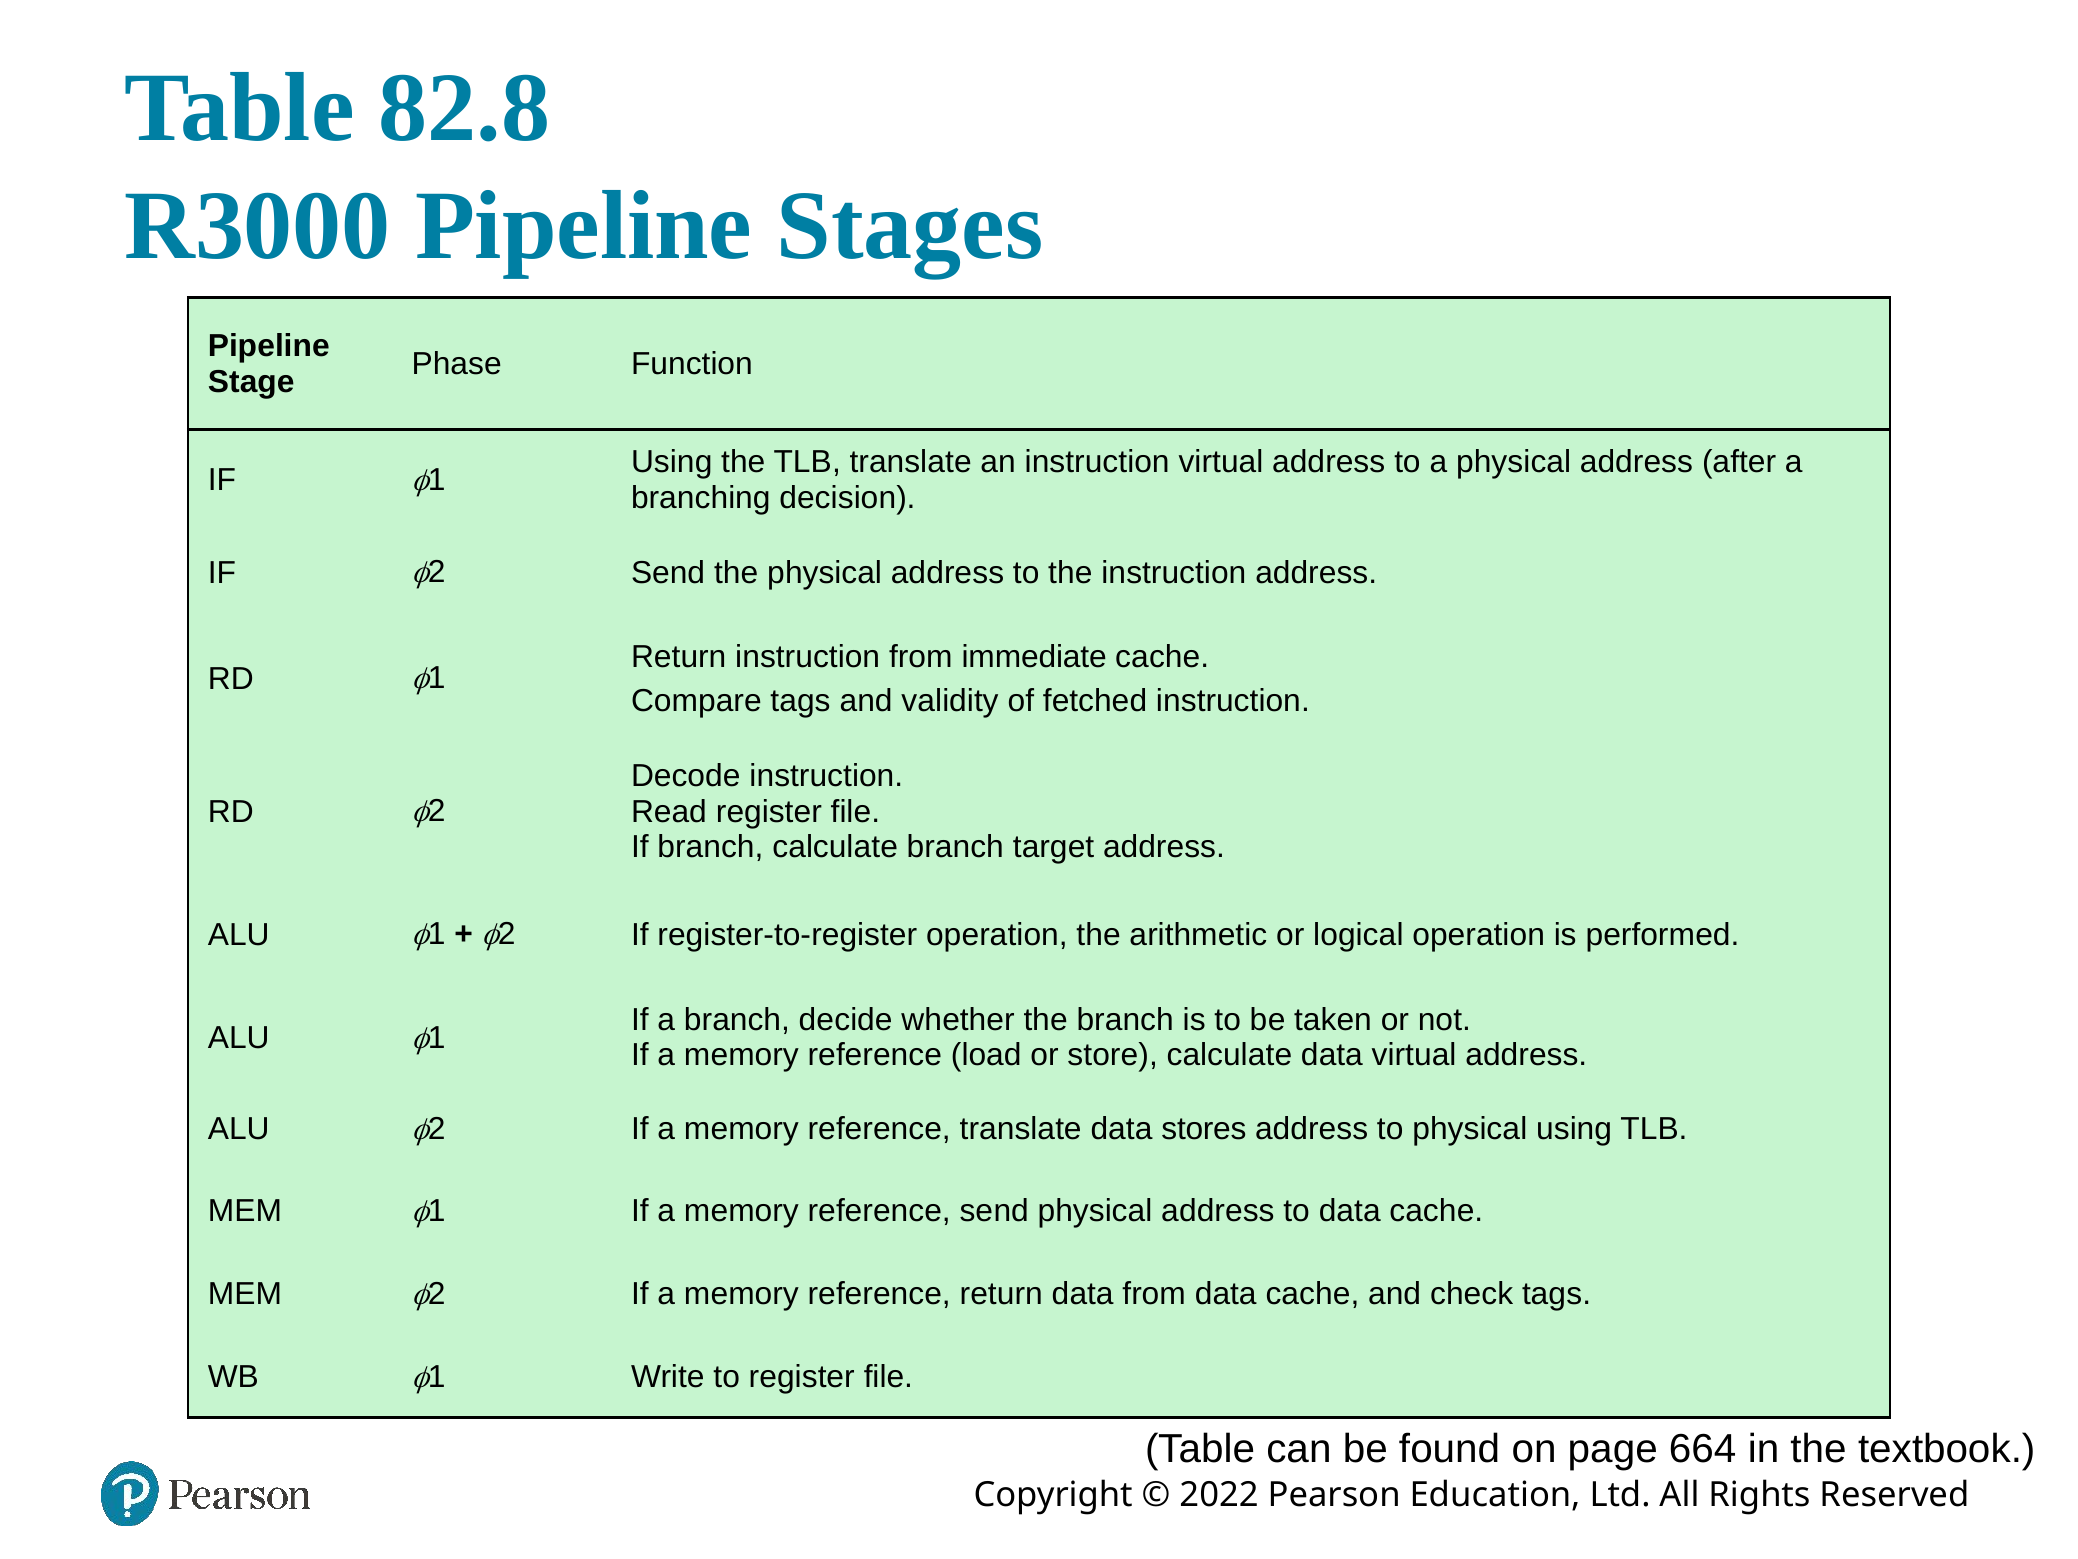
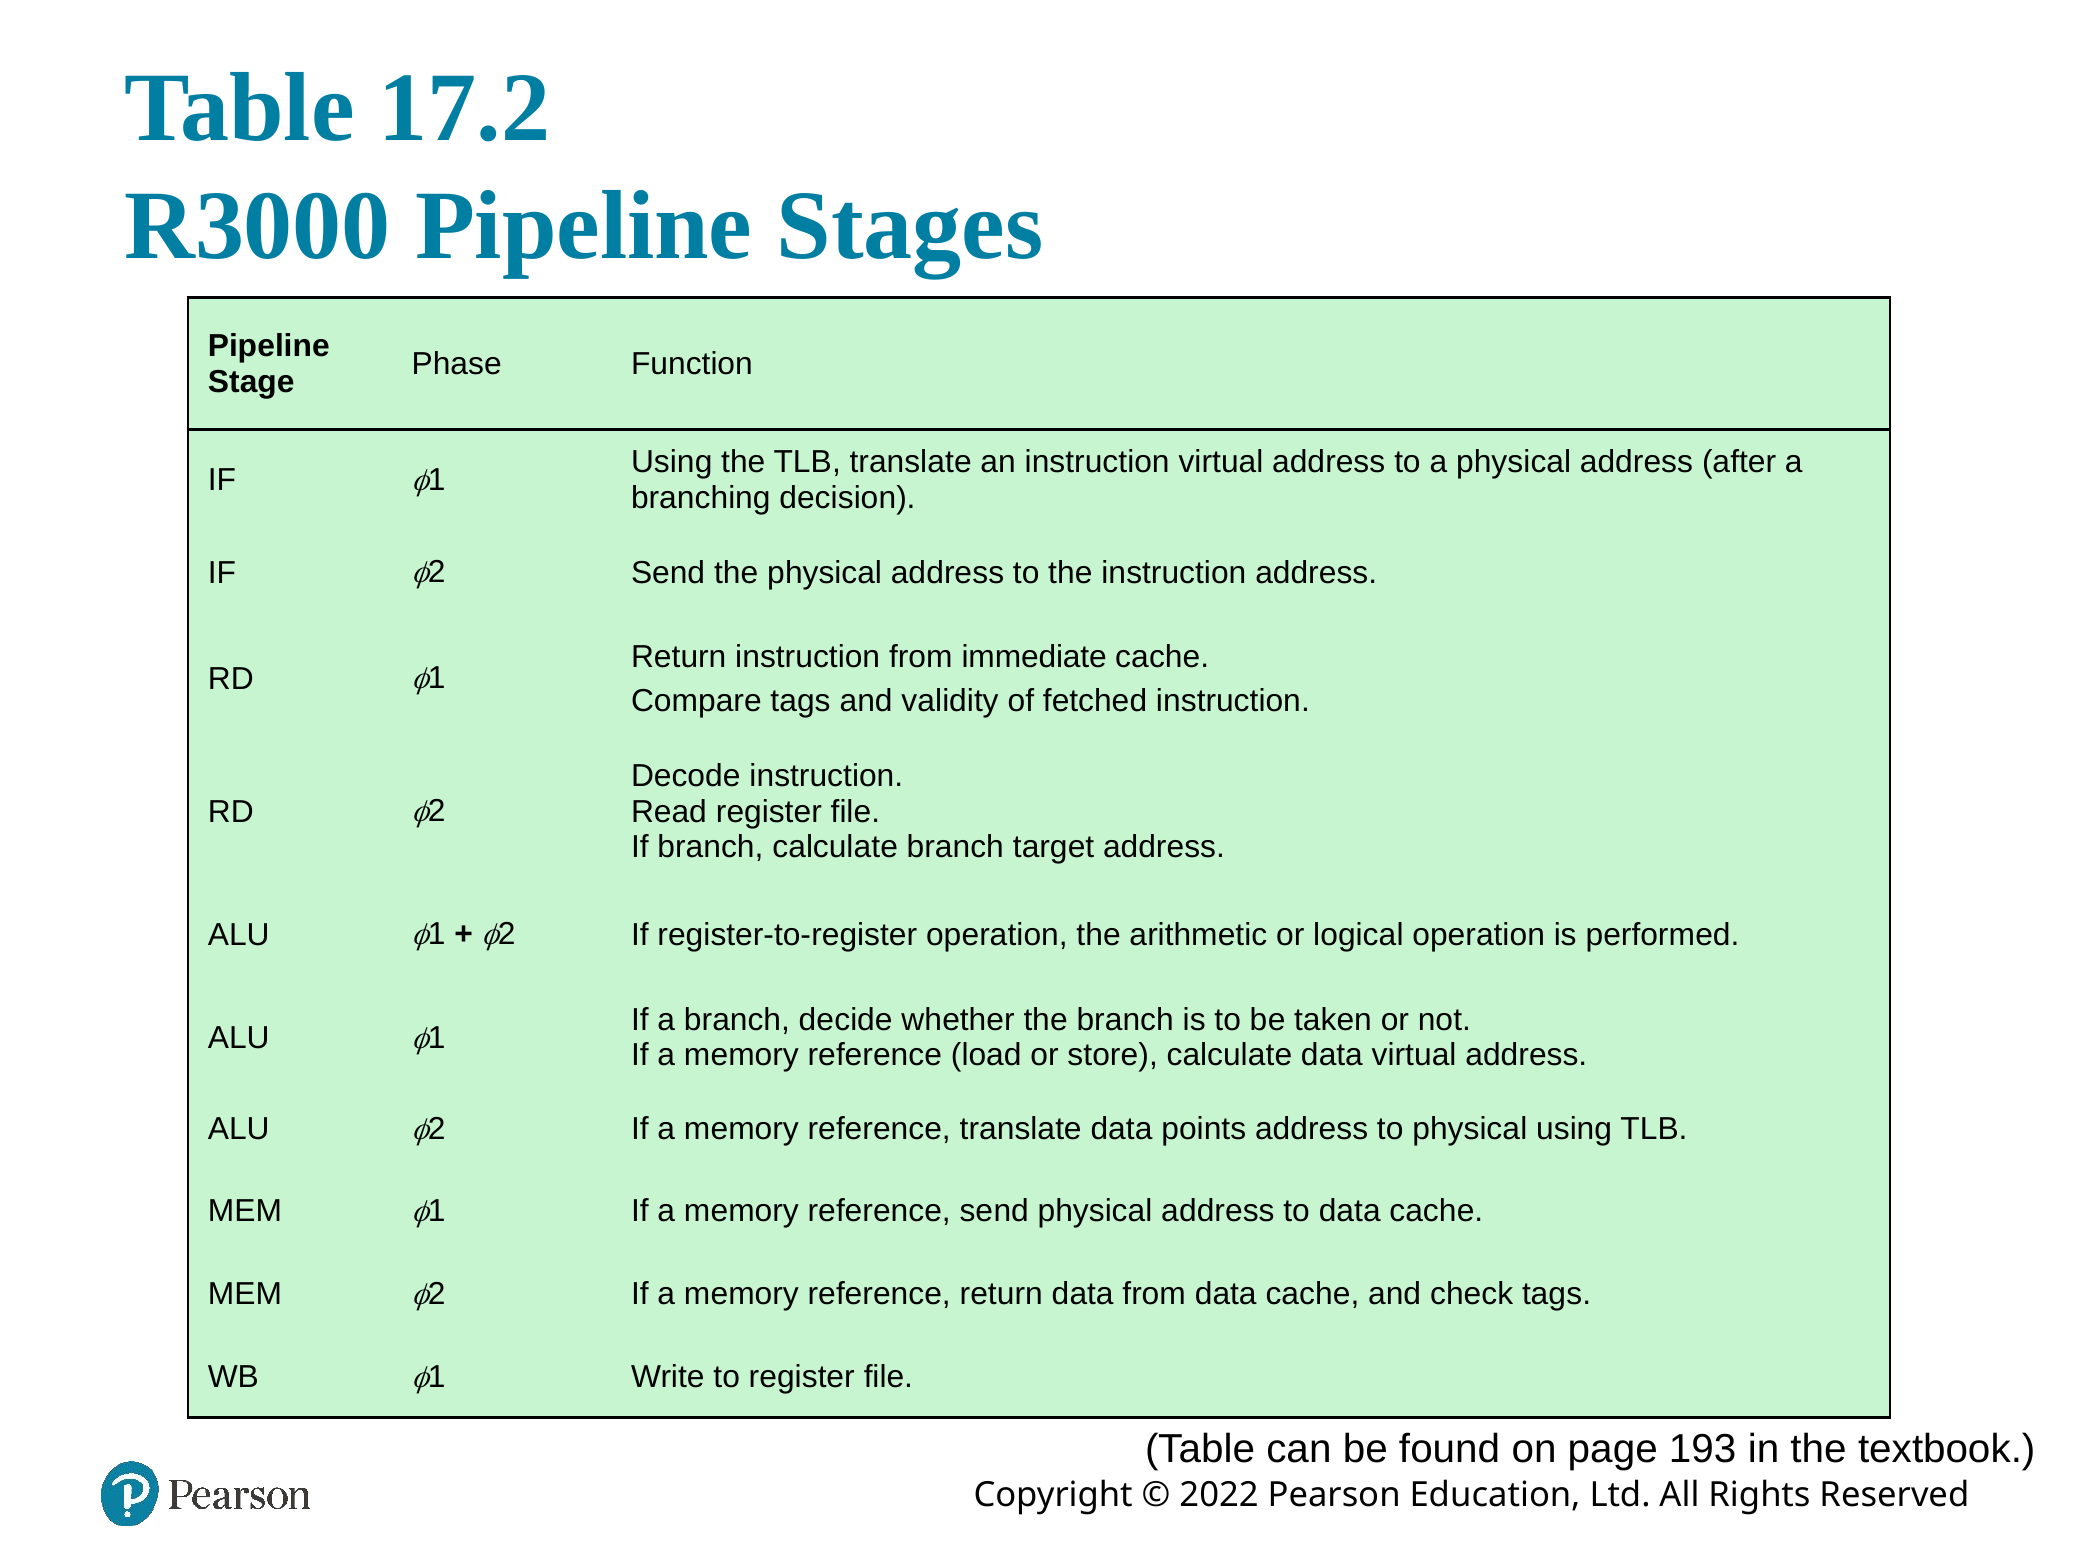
82.8: 82.8 -> 17.2
stores: stores -> points
664: 664 -> 193
